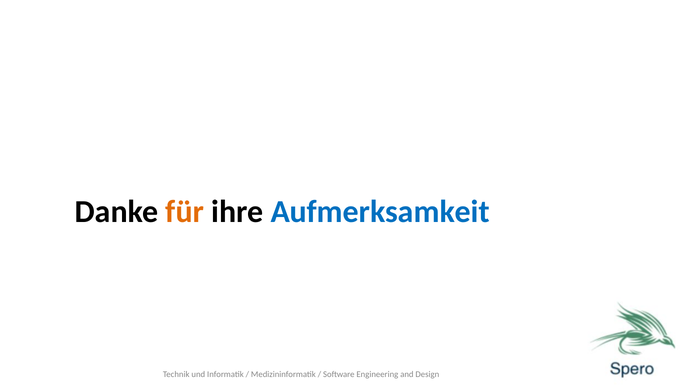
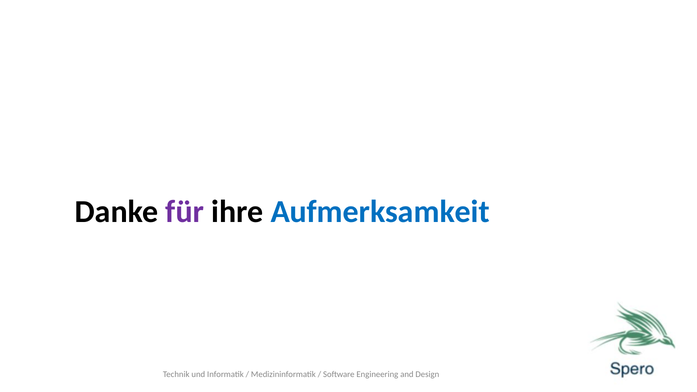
für colour: orange -> purple
